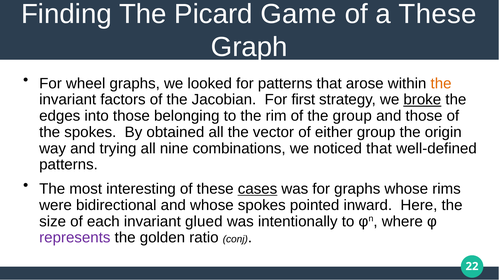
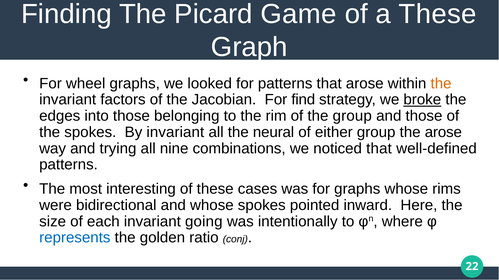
first: first -> find
By obtained: obtained -> invariant
vector: vector -> neural
the origin: origin -> arose
cases underline: present -> none
glued: glued -> going
represents colour: purple -> blue
